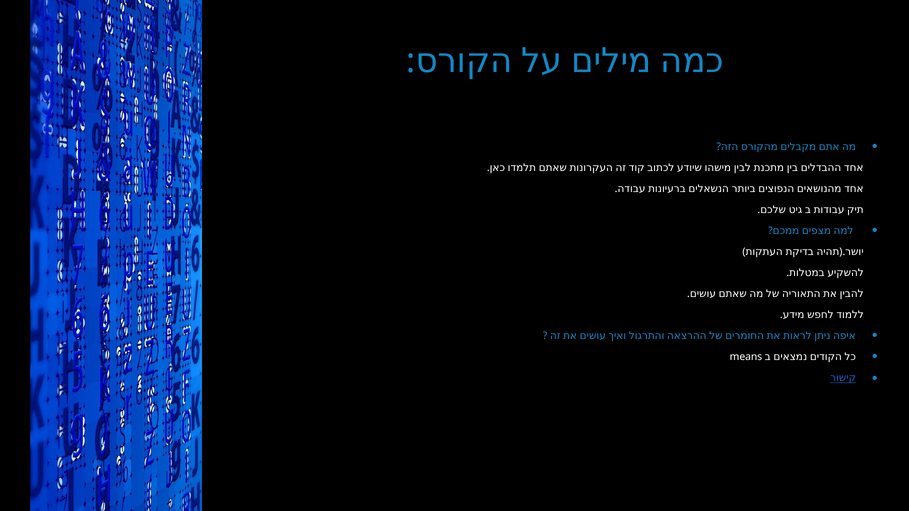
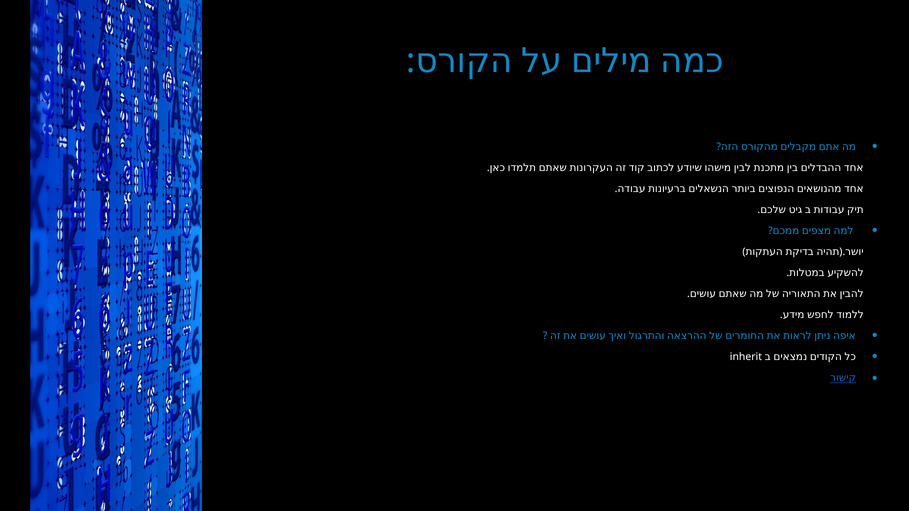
means: means -> inherit
